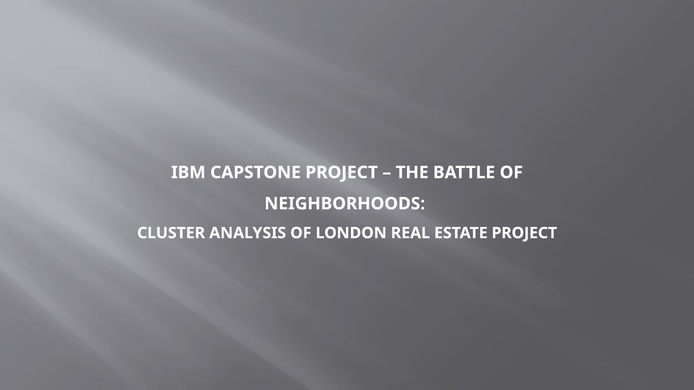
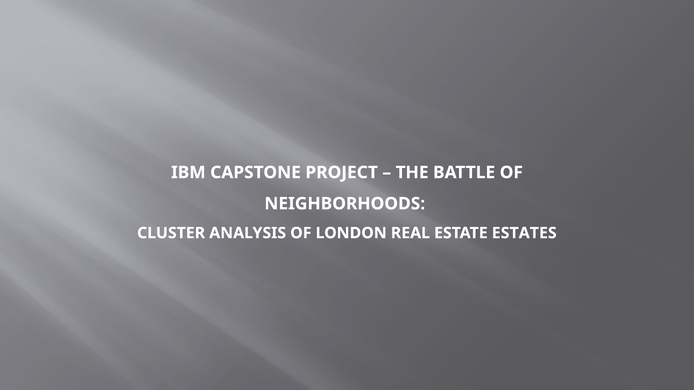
ESTATE PROJECT: PROJECT -> ESTATES
